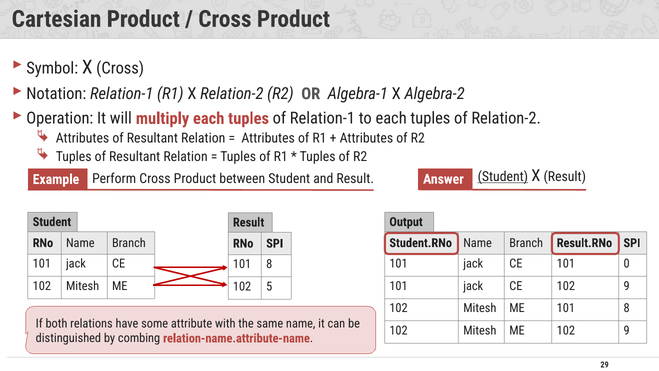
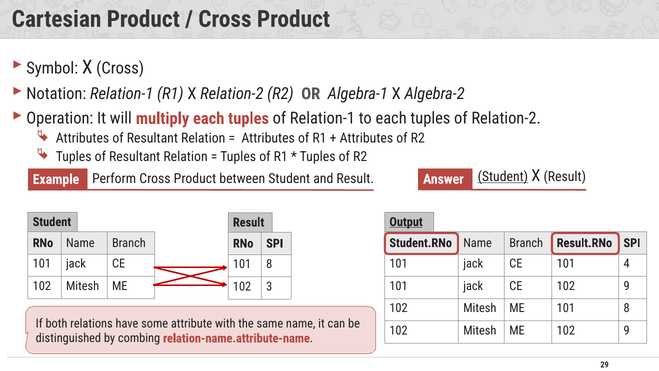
Output underline: none -> present
0: 0 -> 4
5: 5 -> 3
